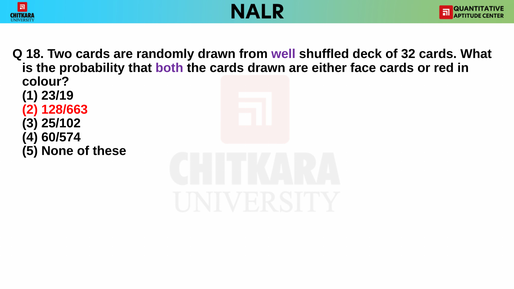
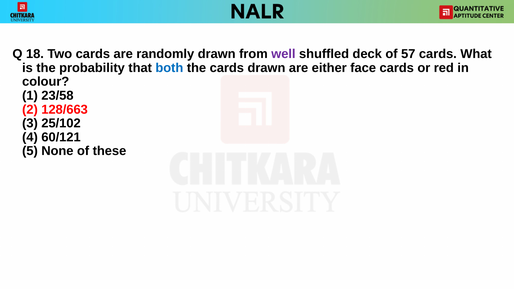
32: 32 -> 57
both colour: purple -> blue
23/19: 23/19 -> 23/58
60/574: 60/574 -> 60/121
